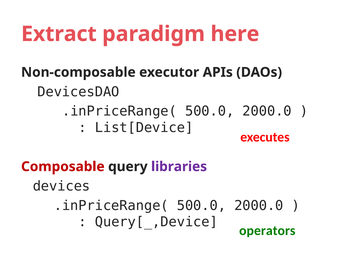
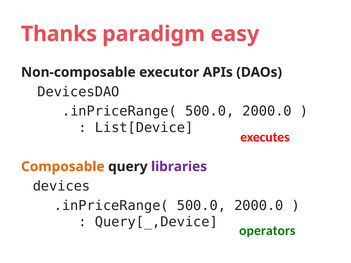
Extract: Extract -> Thanks
here: here -> easy
Composable colour: red -> orange
